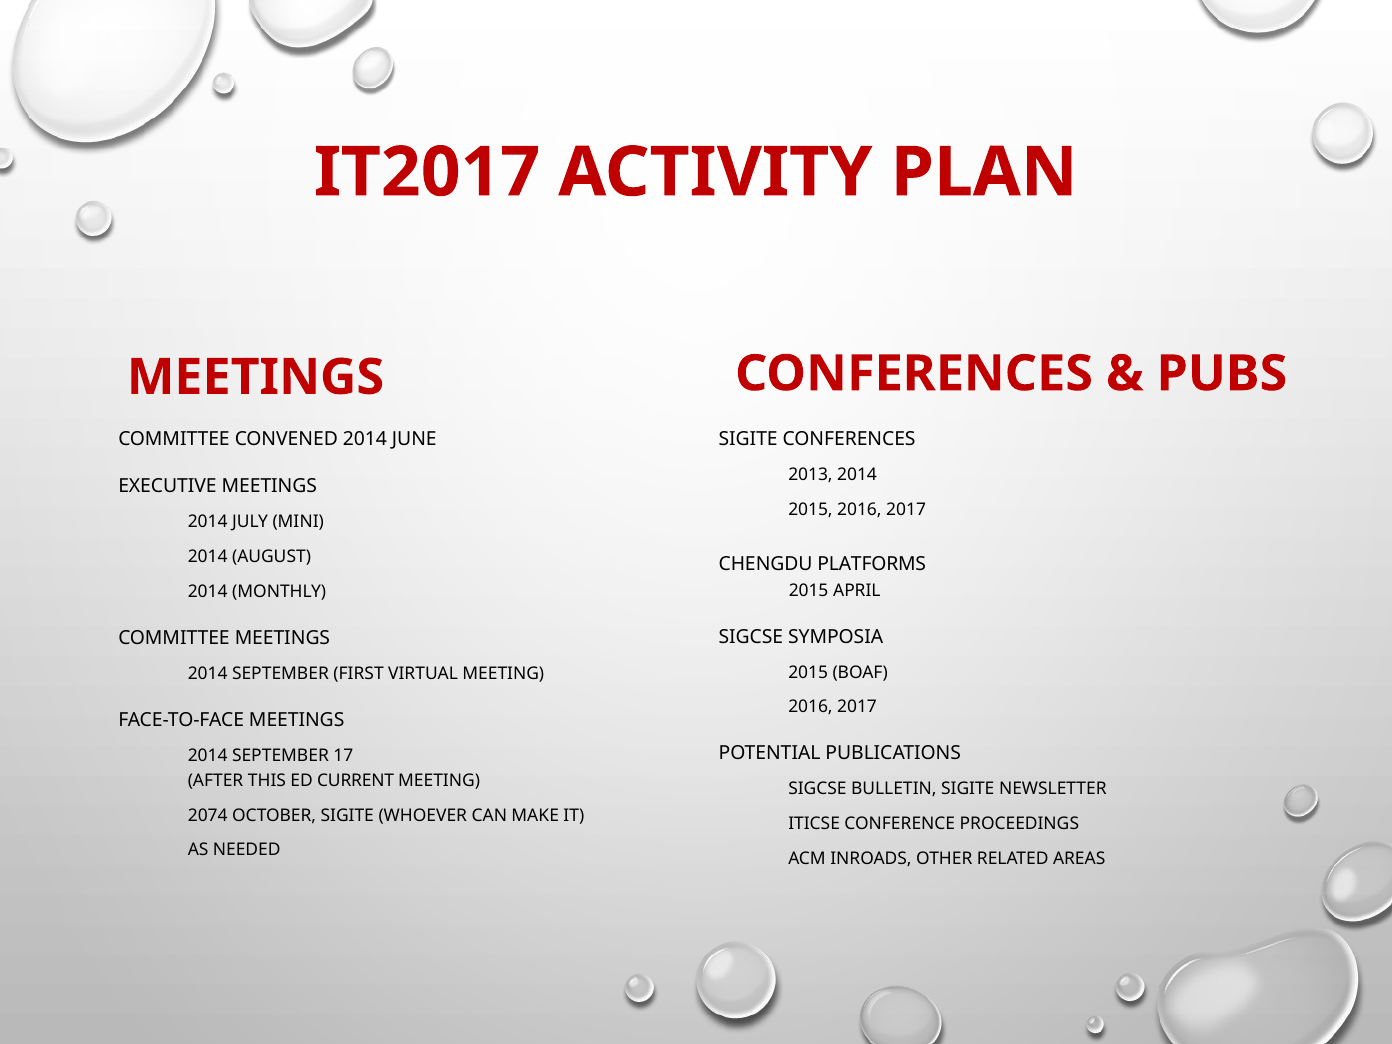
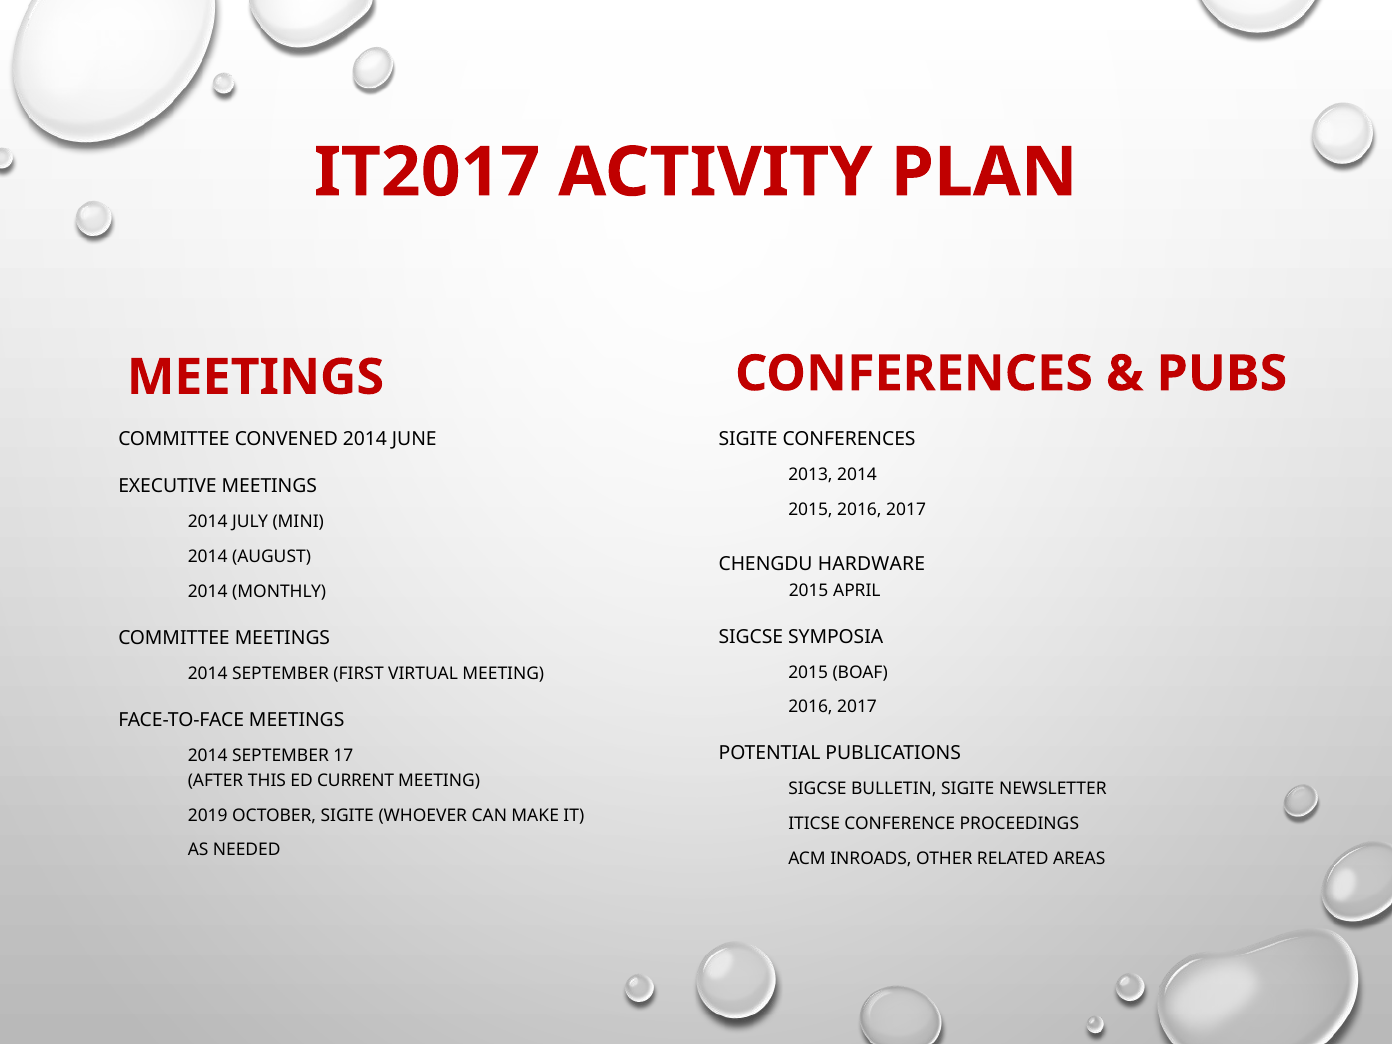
PLATFORMS: PLATFORMS -> HARDWARE
2074: 2074 -> 2019
